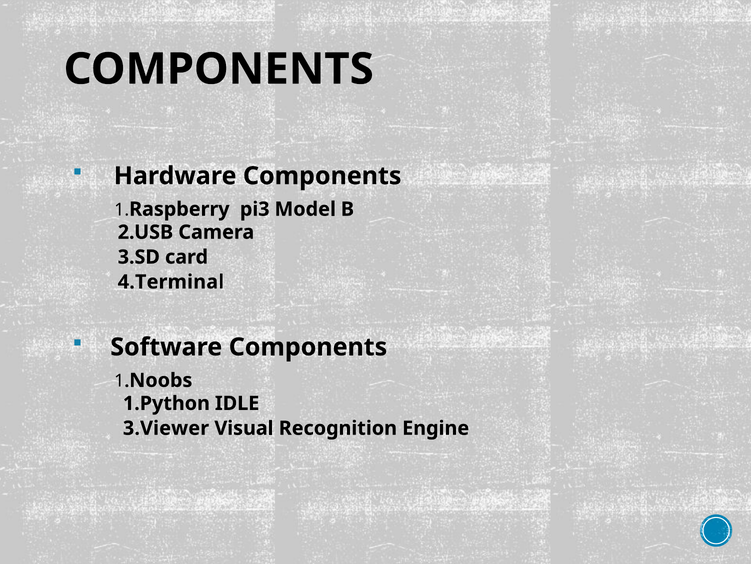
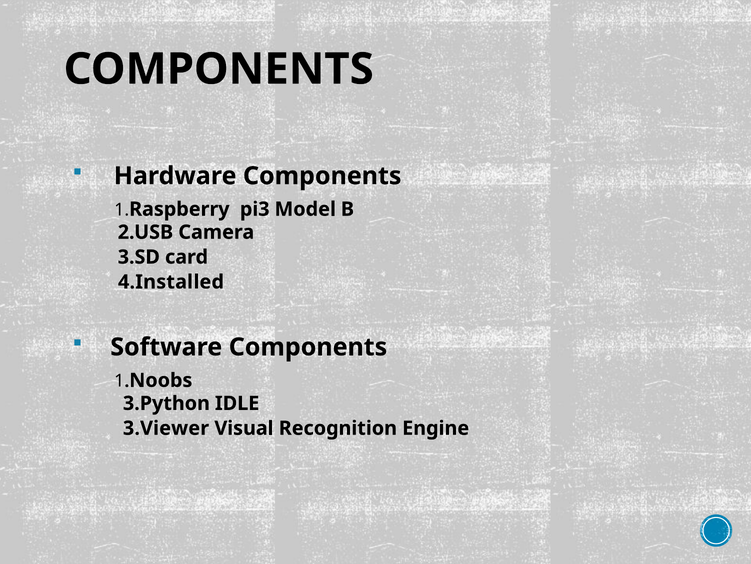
4.Terminal: 4.Terminal -> 4.Installed
1.Python: 1.Python -> 3.Python
